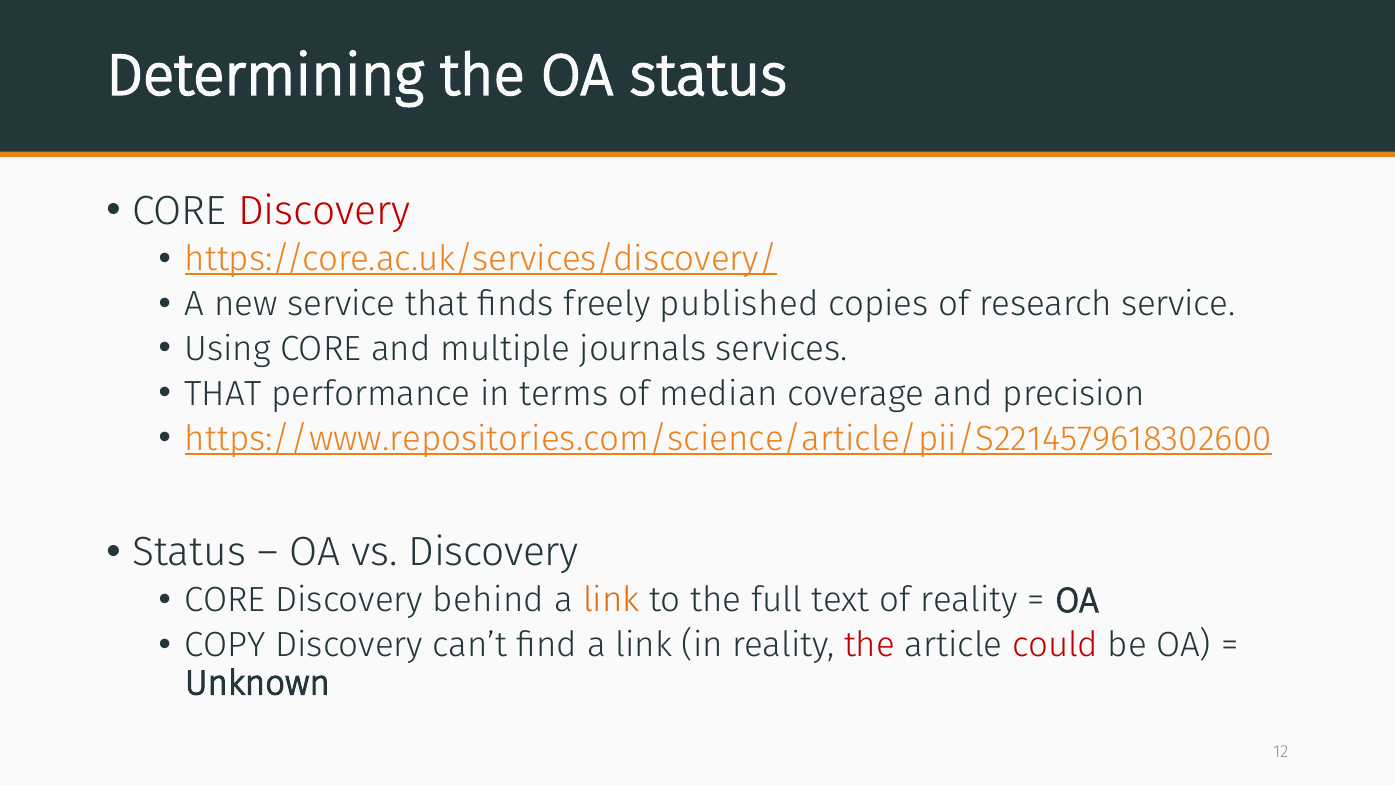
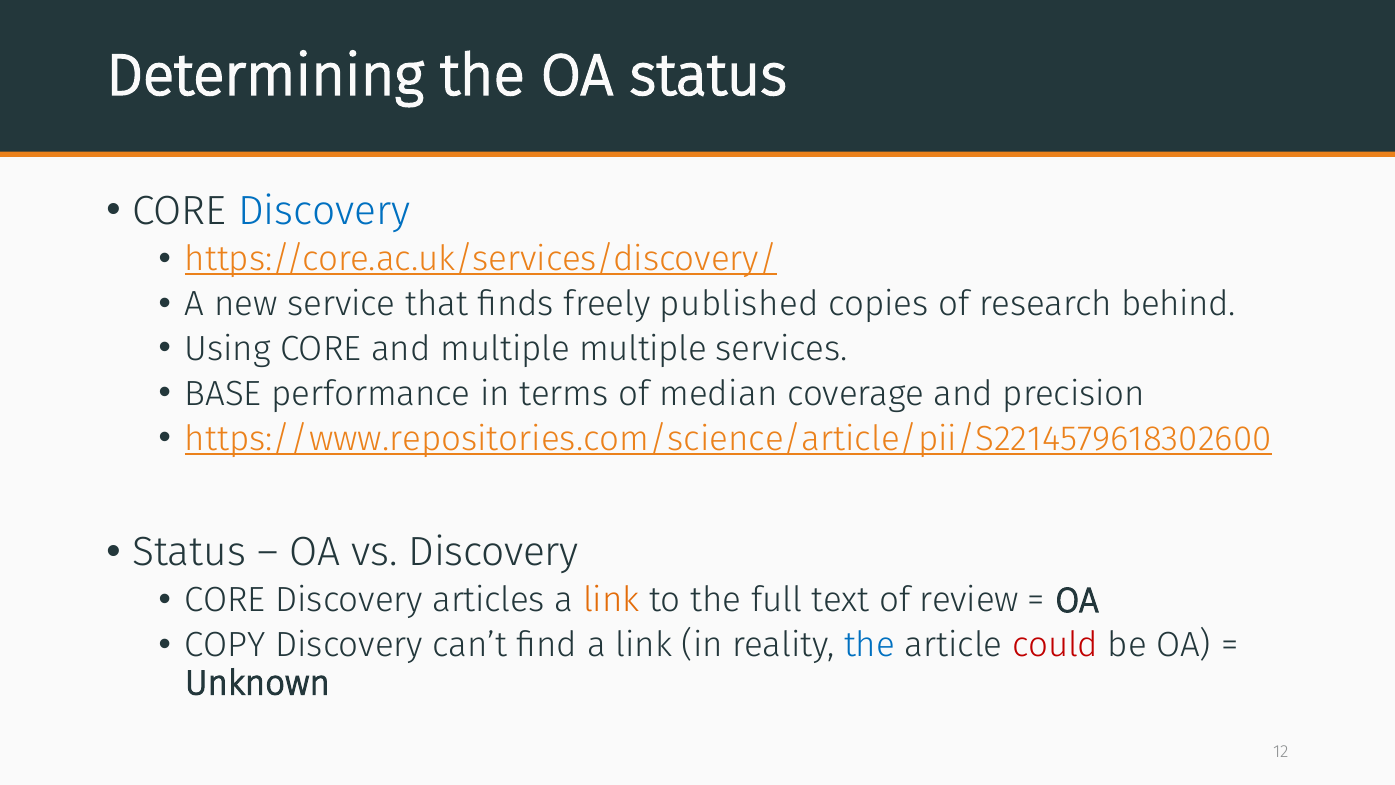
Discovery at (324, 211) colour: red -> blue
research service: service -> behind
multiple journals: journals -> multiple
THAT at (223, 394): THAT -> BASE
behind: behind -> articles
of reality: reality -> review
the at (870, 645) colour: red -> blue
